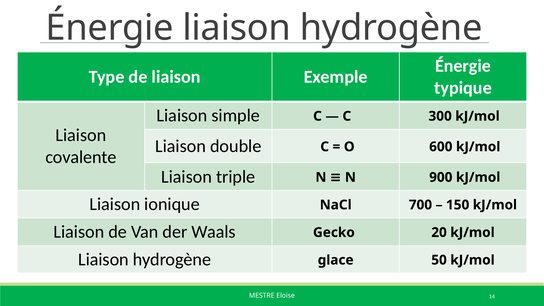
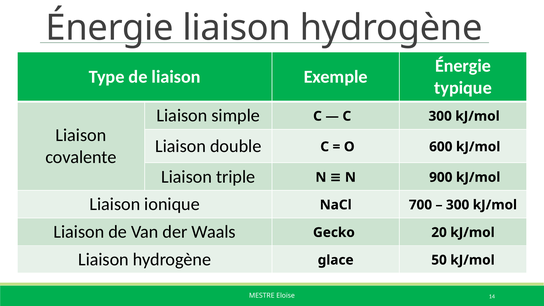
150 at (458, 205): 150 -> 300
